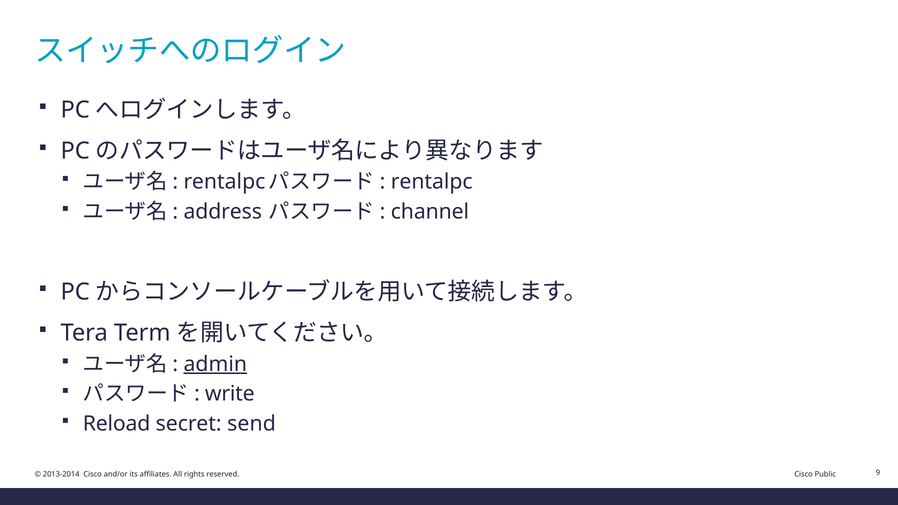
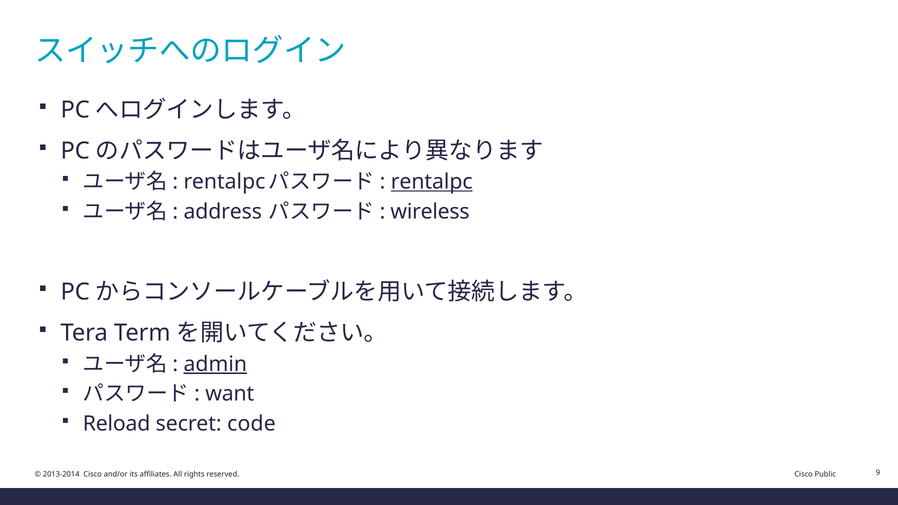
rentalpc underline: none -> present
channel: channel -> wireless
write: write -> want
send: send -> code
